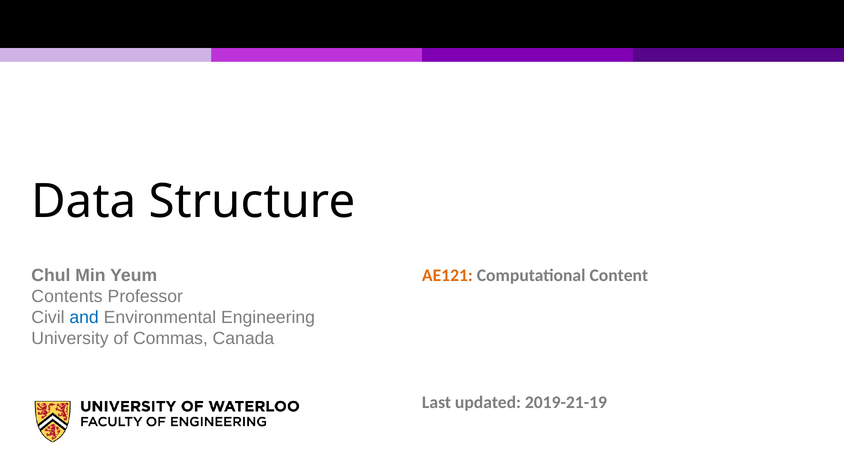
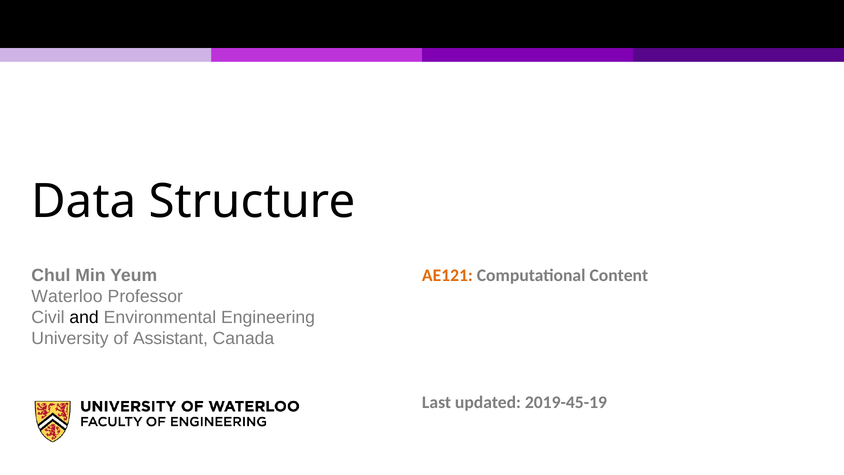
Contents: Contents -> Waterloo
and colour: blue -> black
Commas: Commas -> Assistant
2019-21-19: 2019-21-19 -> 2019-45-19
